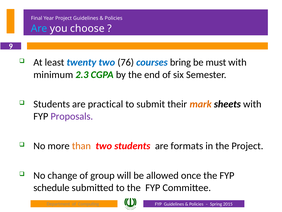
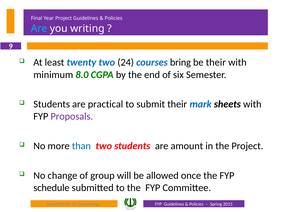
choose: choose -> writing
76: 76 -> 24
be must: must -> their
2.3: 2.3 -> 8.0
mark colour: orange -> blue
than colour: orange -> blue
formats: formats -> amount
